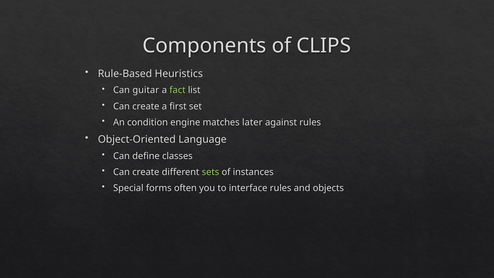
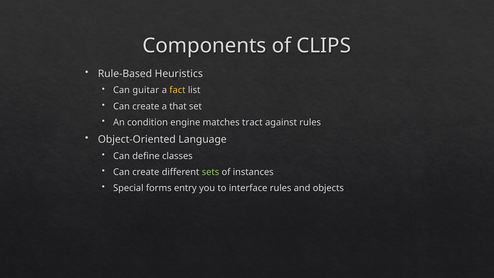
fact colour: light green -> yellow
first: first -> that
later: later -> tract
often: often -> entry
